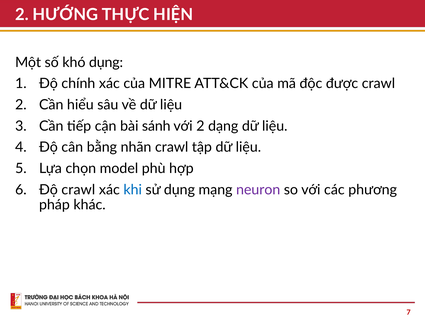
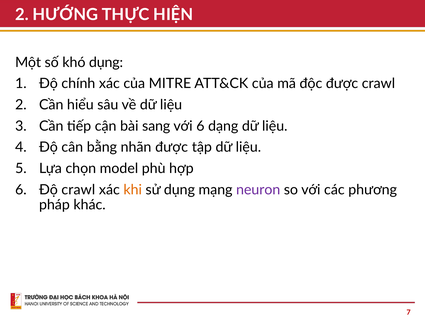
sánh: sánh -> sang
với 2: 2 -> 6
nhãn crawl: crawl -> được
khi colour: blue -> orange
